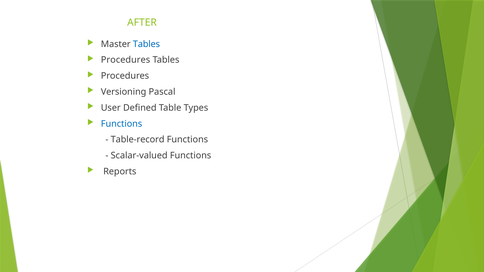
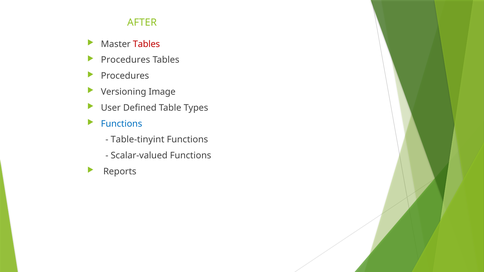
Tables at (146, 44) colour: blue -> red
Pascal: Pascal -> Image
Table-record: Table-record -> Table-tinyint
